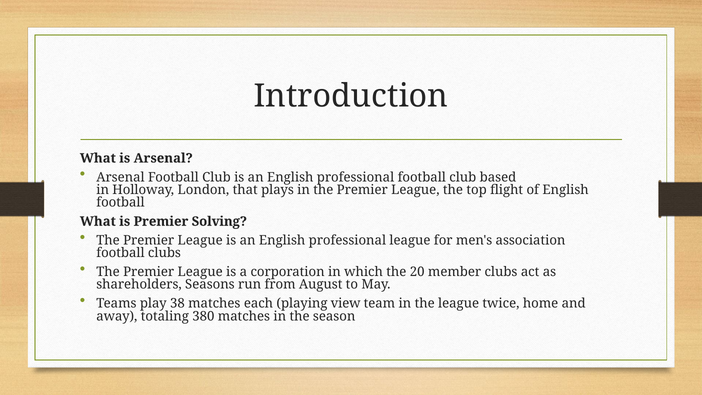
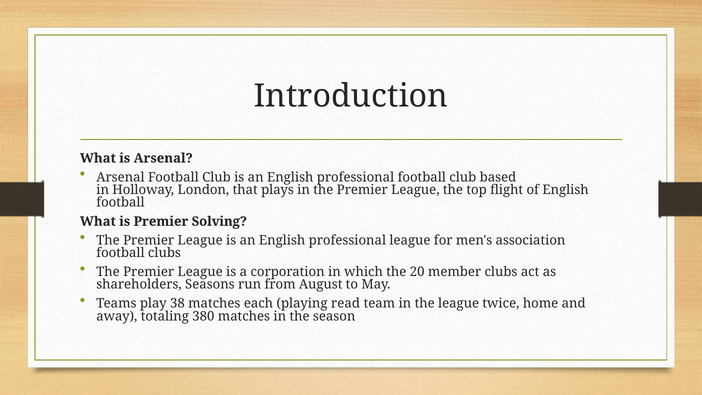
view: view -> read
